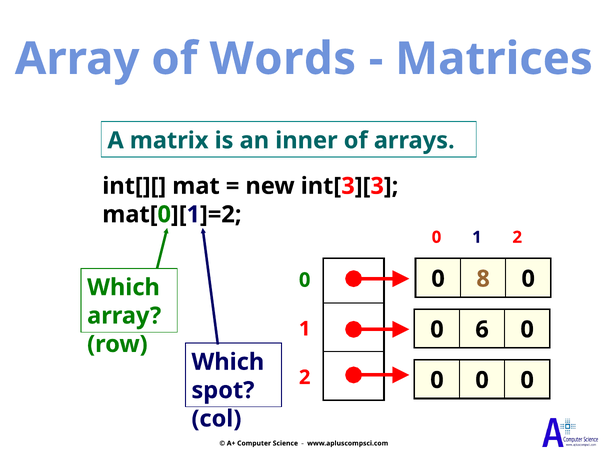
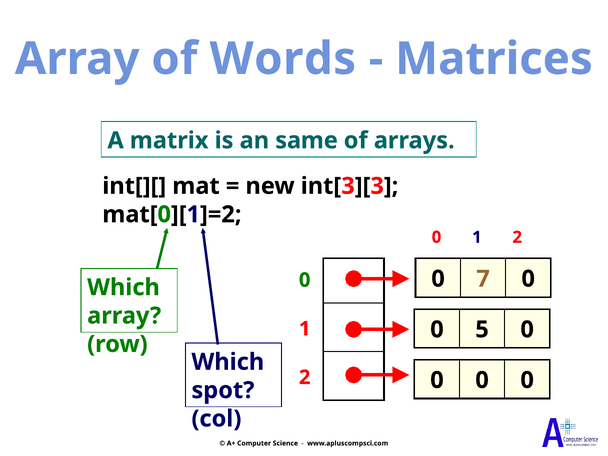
inner: inner -> same
8: 8 -> 7
6: 6 -> 5
